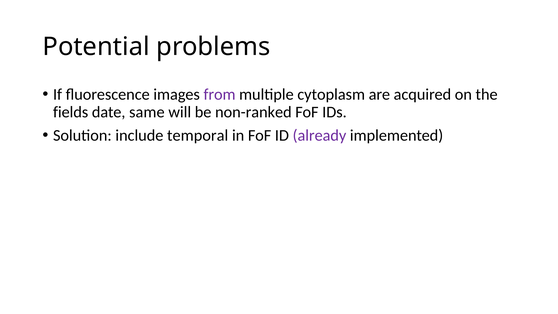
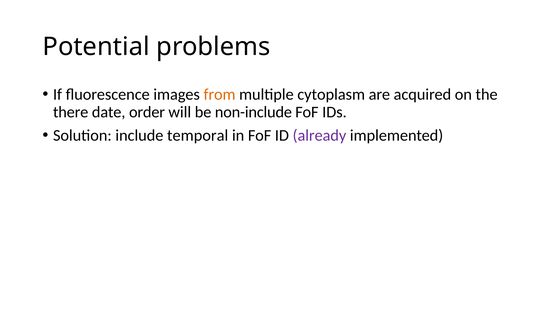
from colour: purple -> orange
fields: fields -> there
same: same -> order
non-ranked: non-ranked -> non-include
